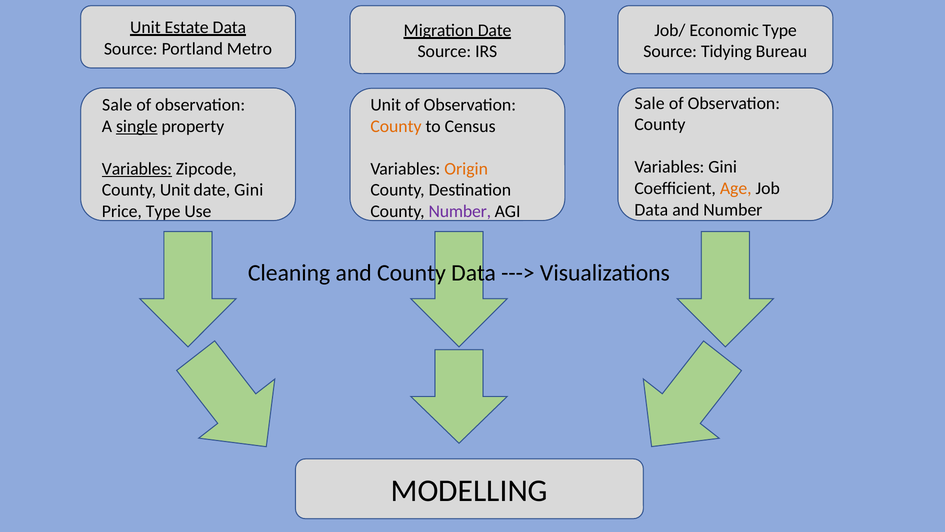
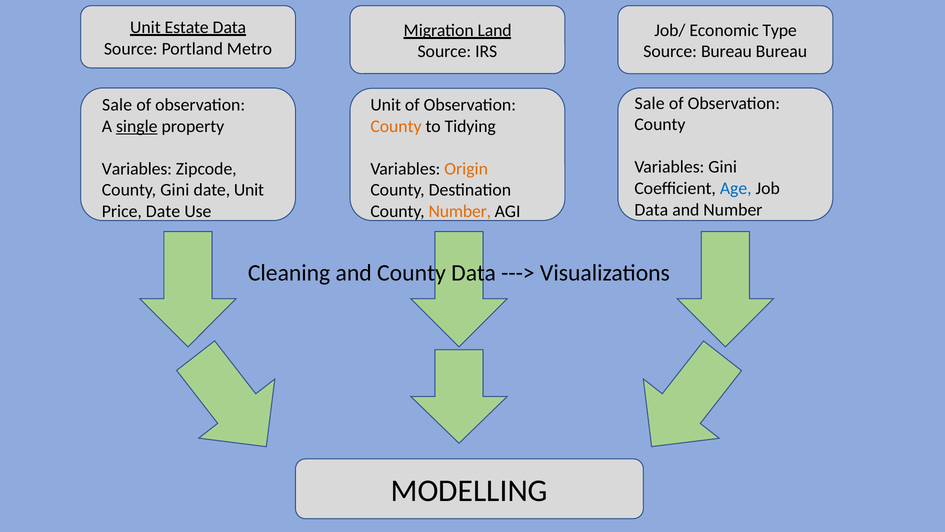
Migration Date: Date -> Land
Source Tidying: Tidying -> Bureau
Census: Census -> Tidying
Variables at (137, 169) underline: present -> none
Age colour: orange -> blue
County Unit: Unit -> Gini
date Gini: Gini -> Unit
Price Type: Type -> Date
Number at (460, 211) colour: purple -> orange
